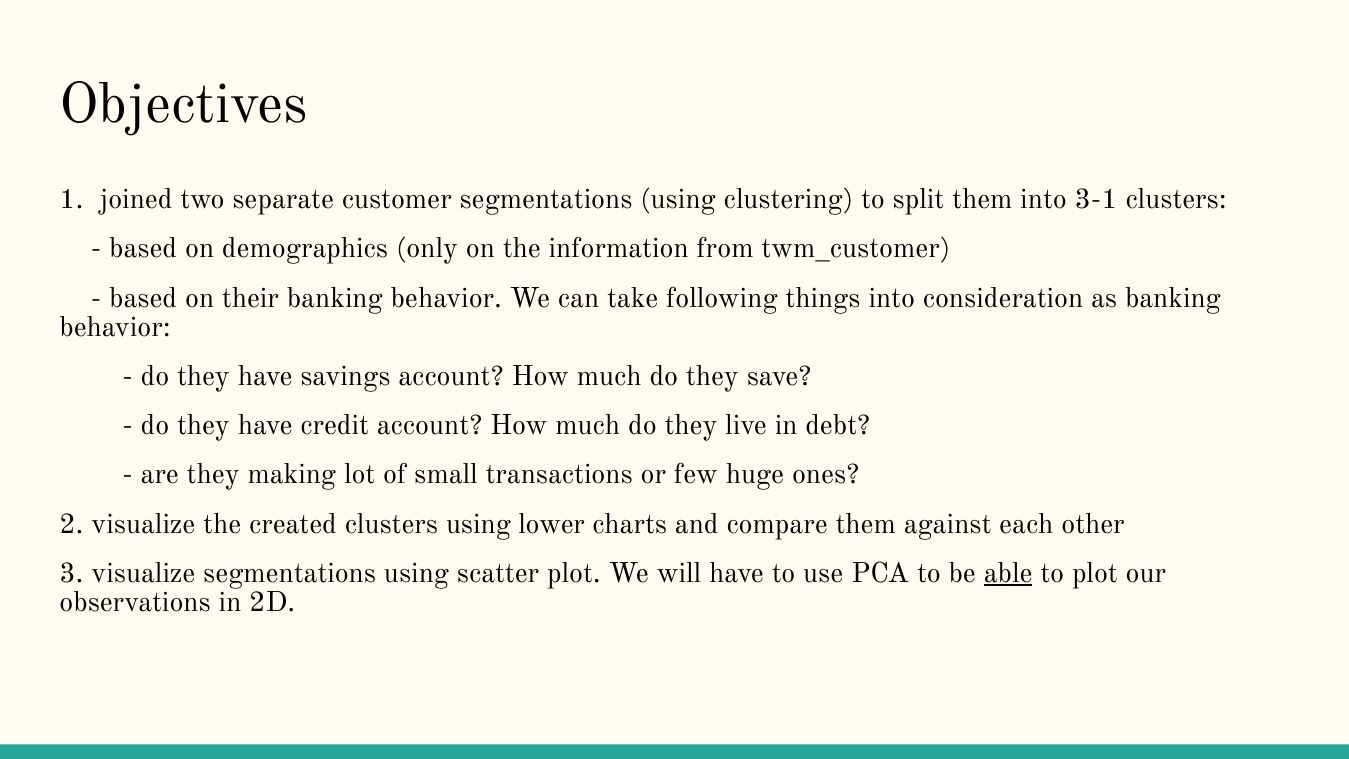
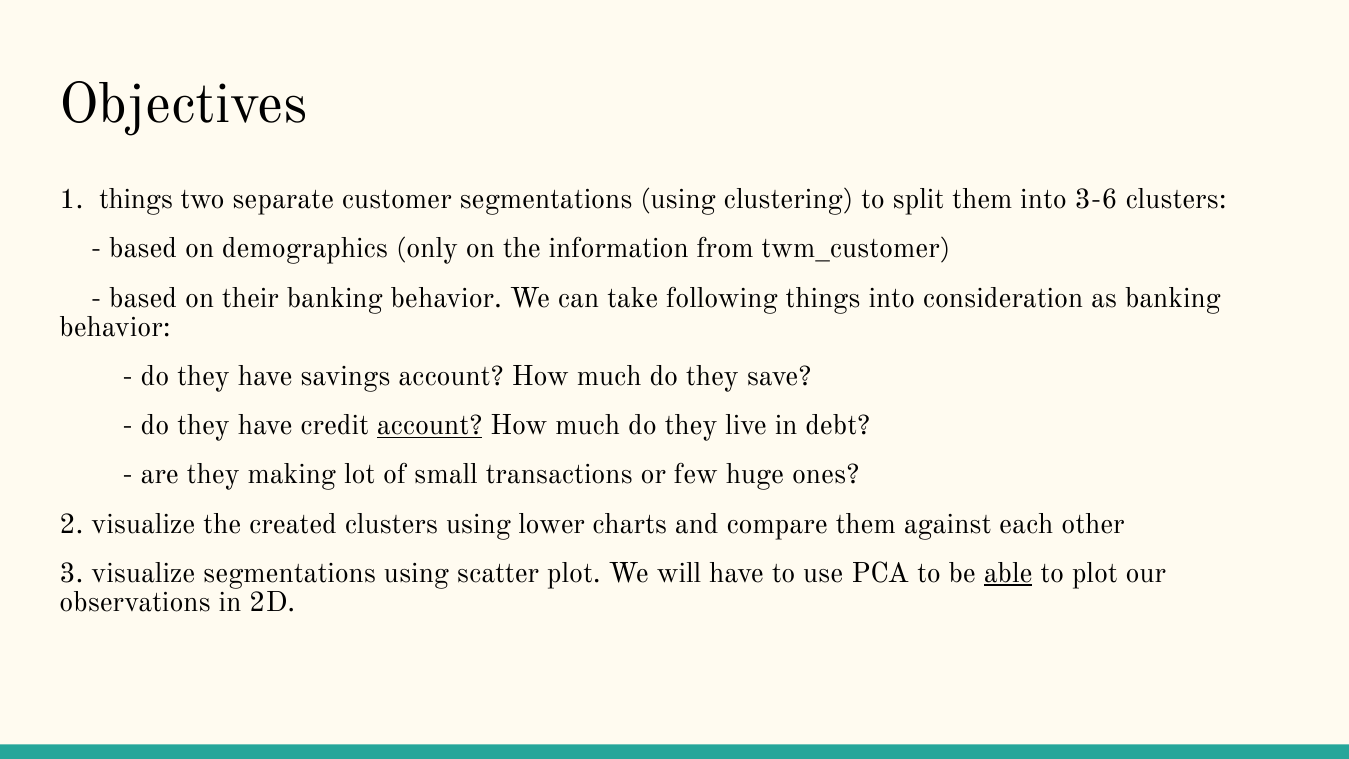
1 joined: joined -> things
3-1: 3-1 -> 3-6
account at (430, 425) underline: none -> present
